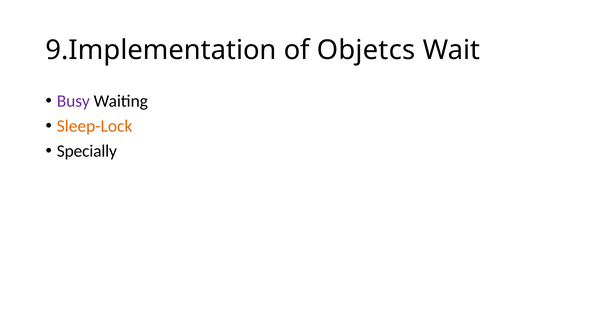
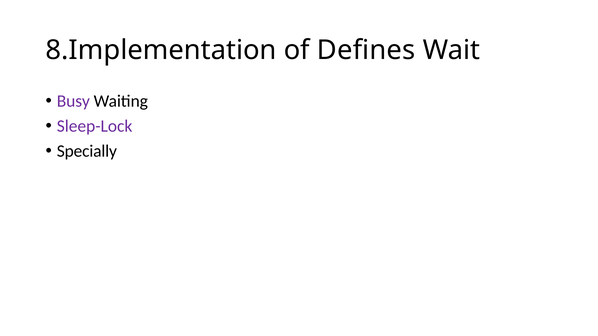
9.Implementation: 9.Implementation -> 8.Implementation
Objetcs: Objetcs -> Defines
Sleep-Lock colour: orange -> purple
